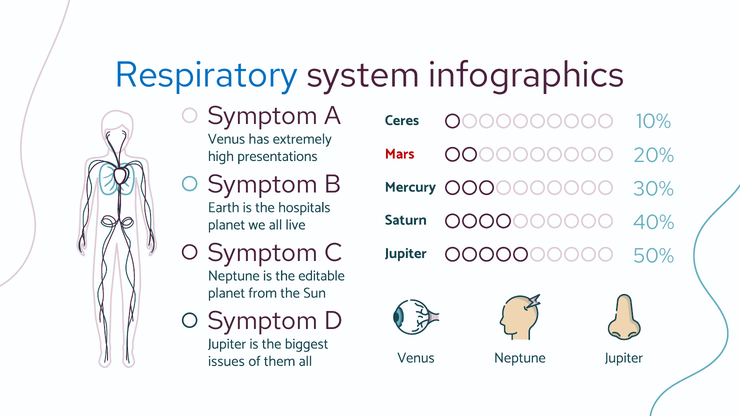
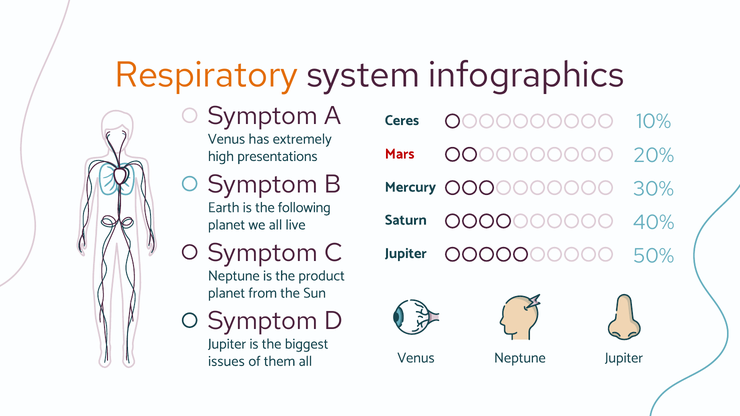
Respiratory colour: blue -> orange
hospitals: hospitals -> following
editable: editable -> product
